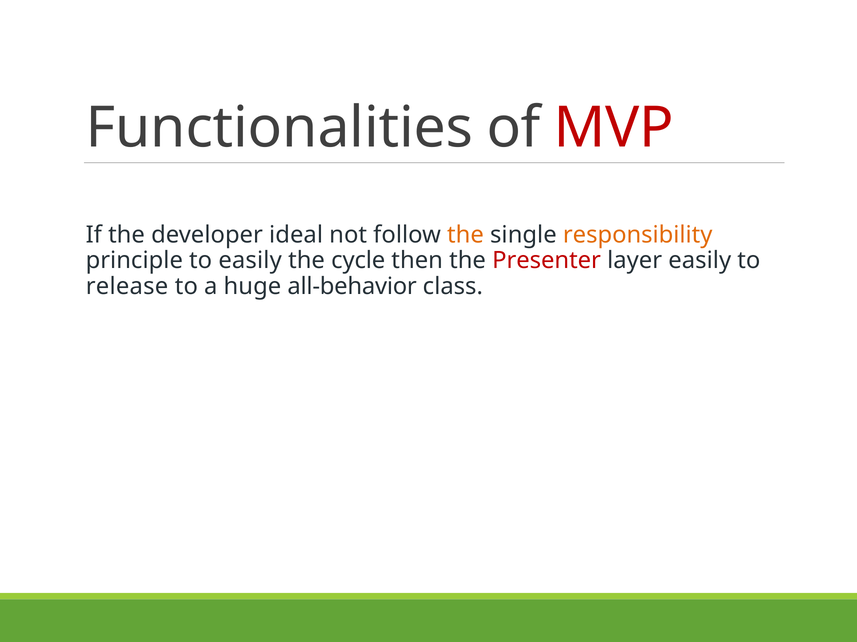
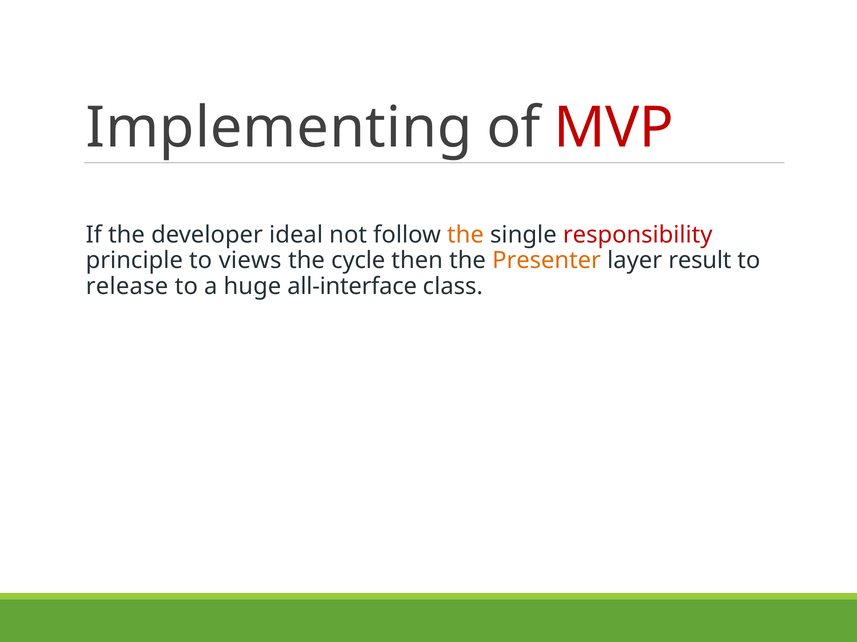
Functionalities: Functionalities -> Implementing
responsibility colour: orange -> red
to easily: easily -> views
Presenter colour: red -> orange
layer easily: easily -> result
all-behavior: all-behavior -> all-interface
